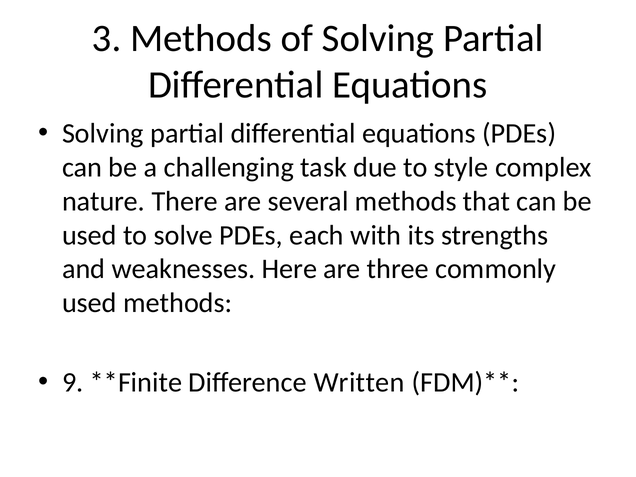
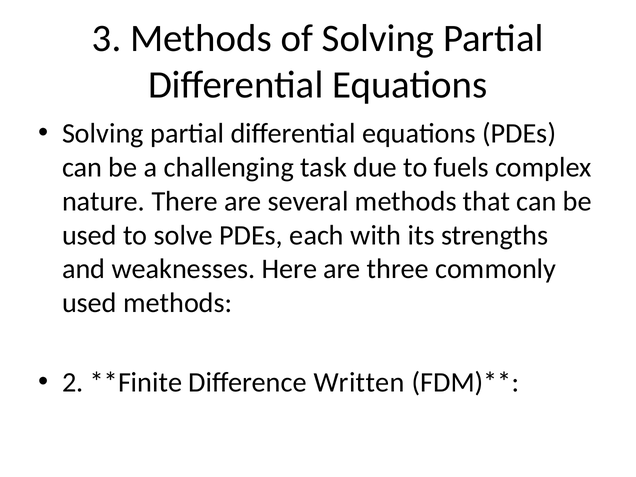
style: style -> fuels
9: 9 -> 2
